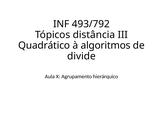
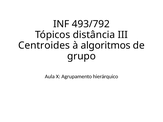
Quadrático: Quadrático -> Centroides
divide: divide -> grupo
